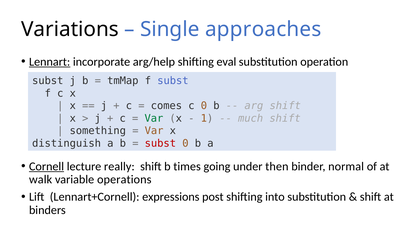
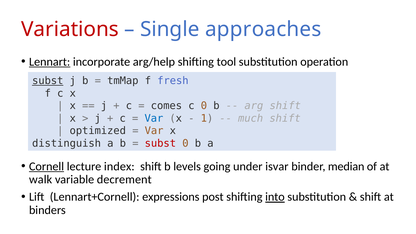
Variations colour: black -> red
eval: eval -> tool
subst at (48, 81) underline: none -> present
f subst: subst -> fresh
Var at (154, 118) colour: green -> blue
something: something -> optimized
really: really -> index
times: times -> levels
then: then -> isvar
normal: normal -> median
operations: operations -> decrement
into underline: none -> present
